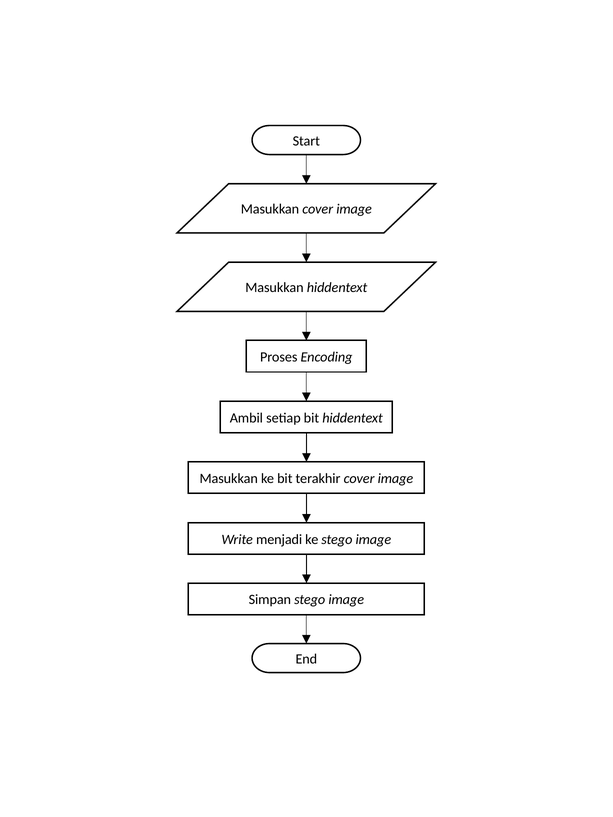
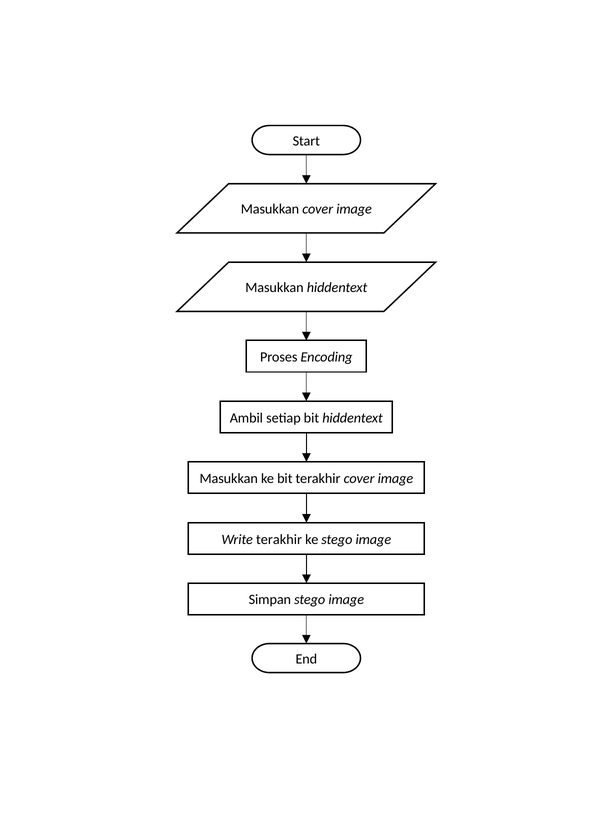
Write menjadi: menjadi -> terakhir
